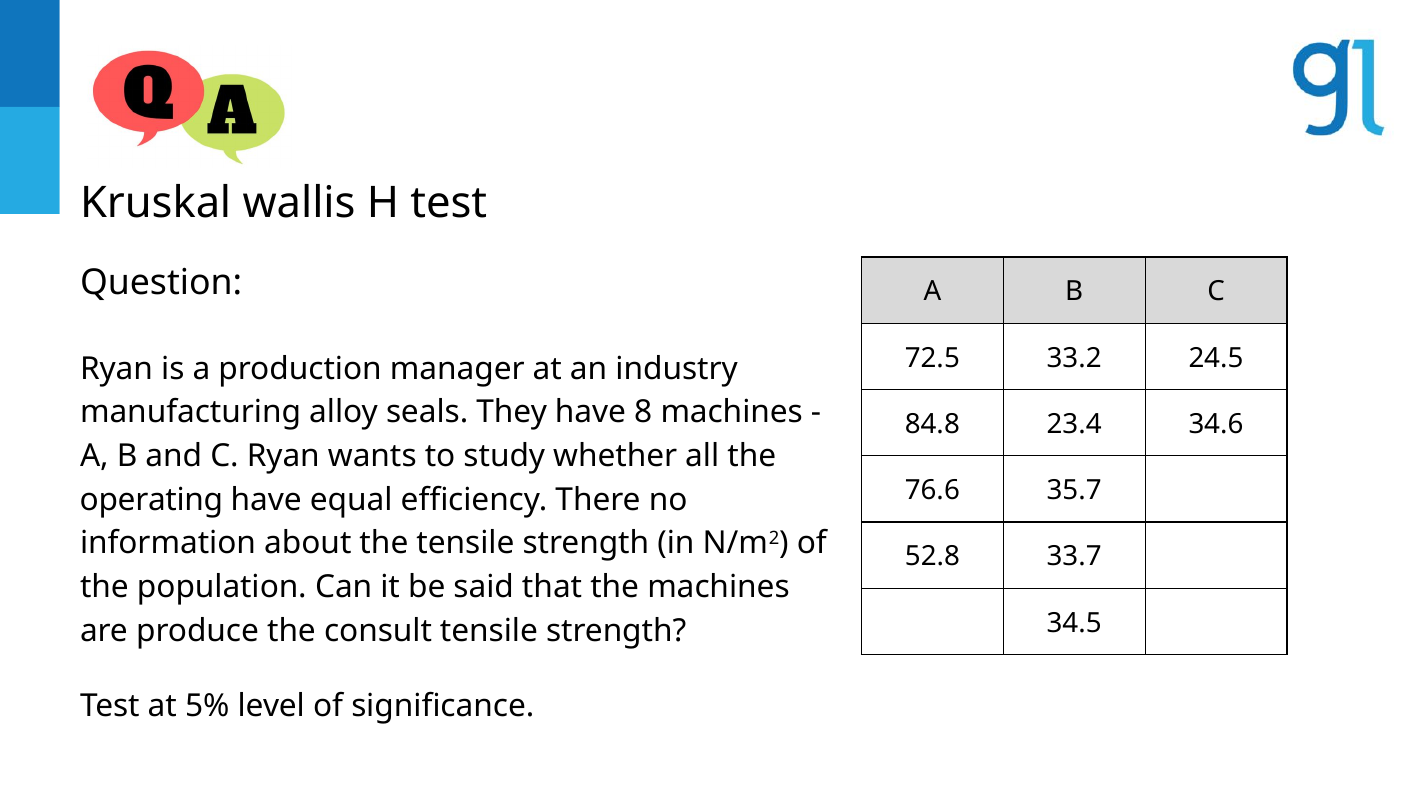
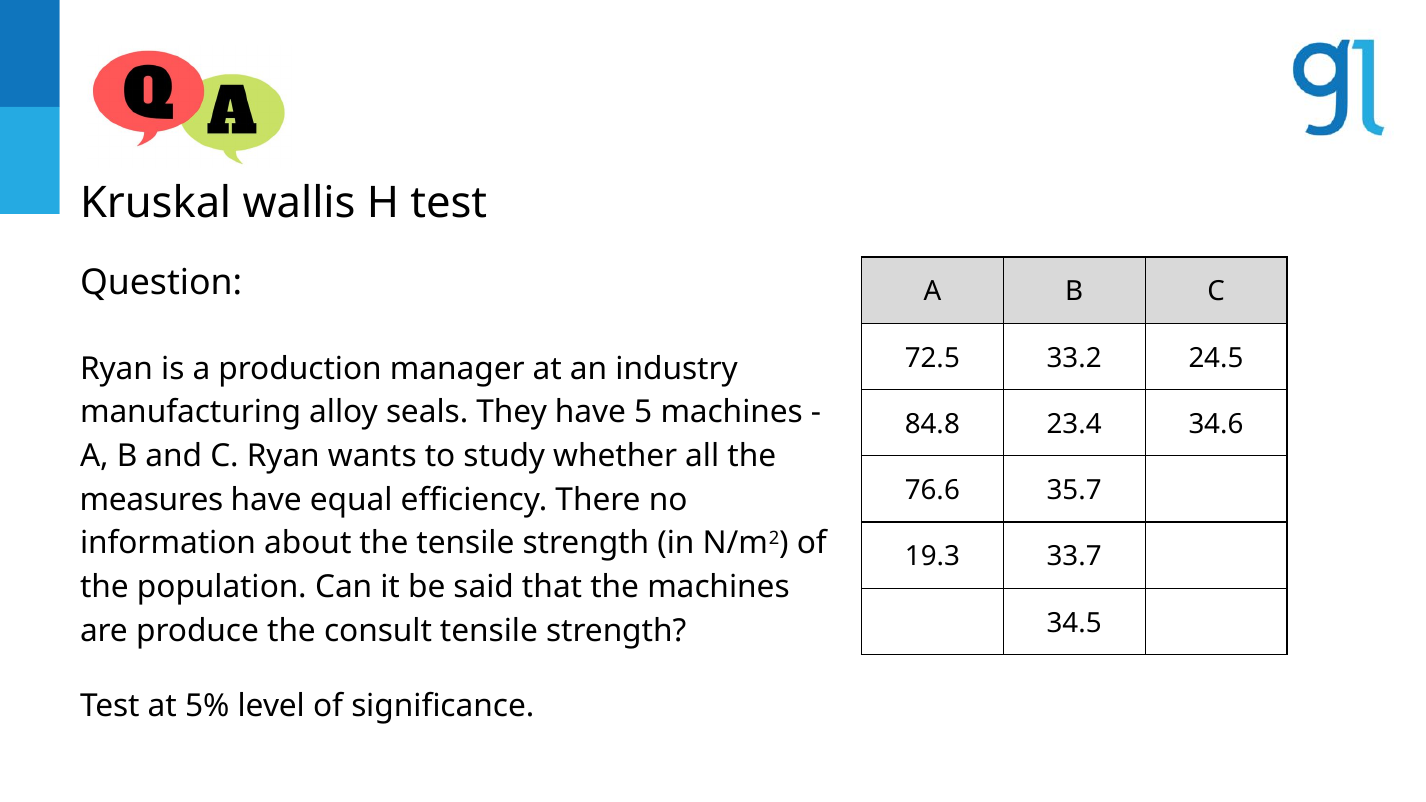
8: 8 -> 5
operating: operating -> measures
52.8: 52.8 -> 19.3
